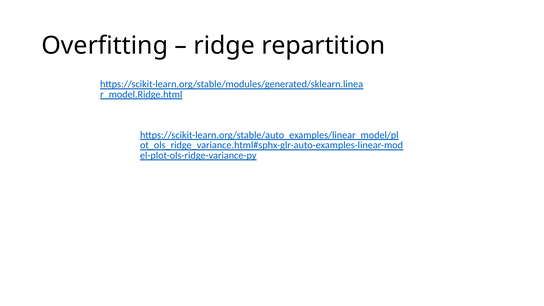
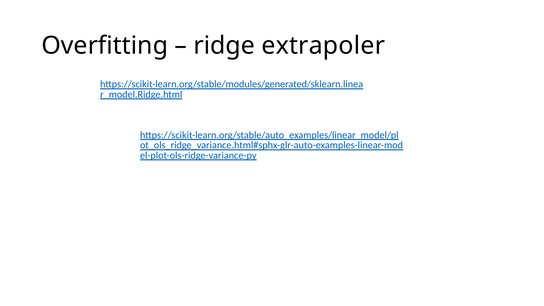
repartition: repartition -> extrapoler
